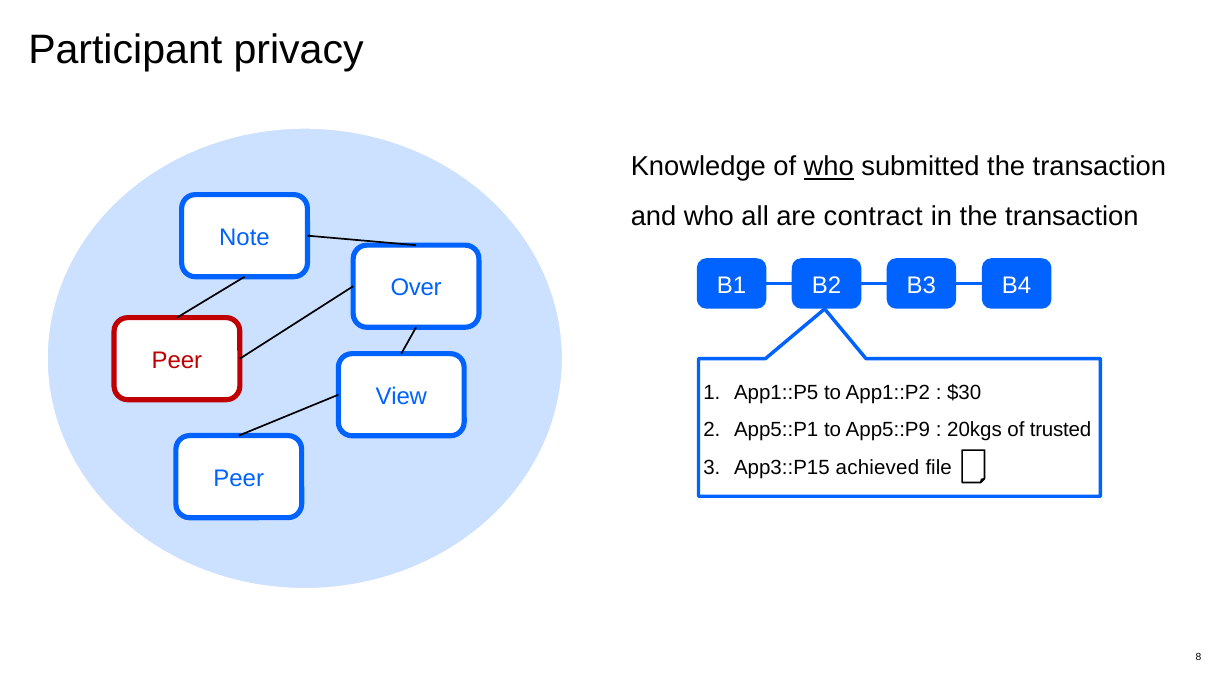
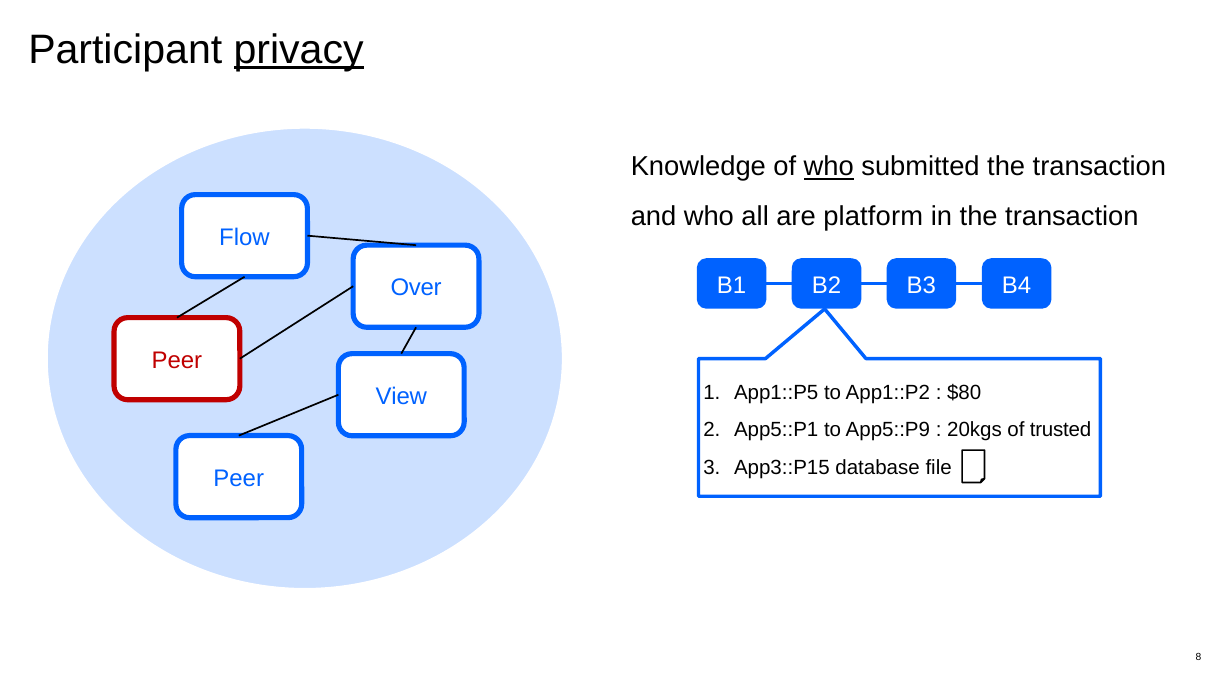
privacy underline: none -> present
contract: contract -> platform
Note: Note -> Flow
$30: $30 -> $80
achieved: achieved -> database
